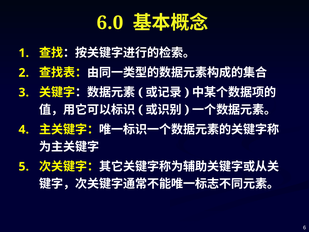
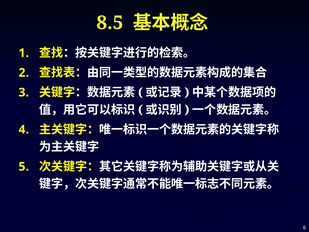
6.0: 6.0 -> 8.5
